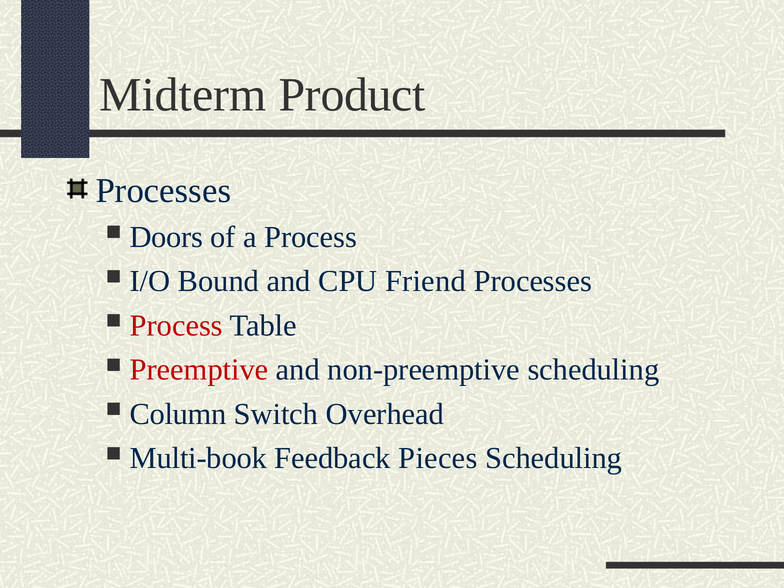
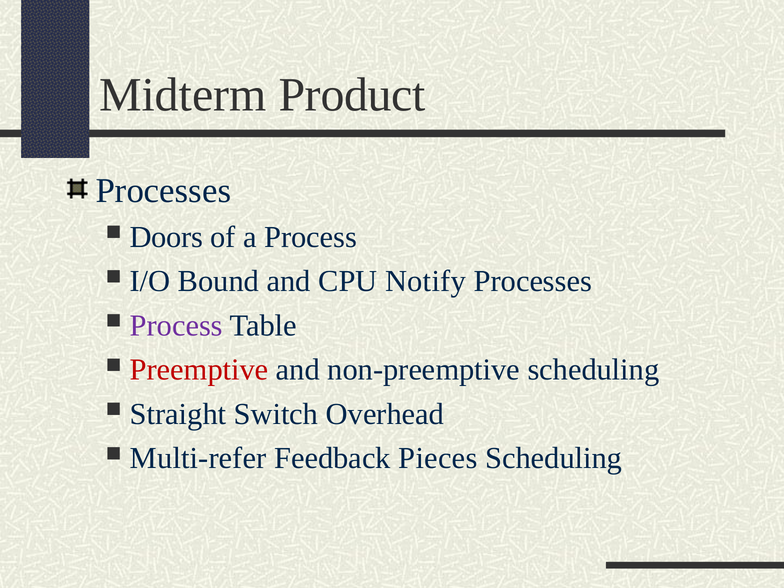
Friend: Friend -> Notify
Process at (176, 326) colour: red -> purple
Column: Column -> Straight
Multi-book: Multi-book -> Multi-refer
